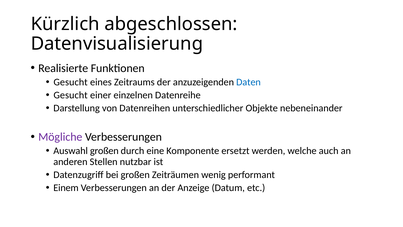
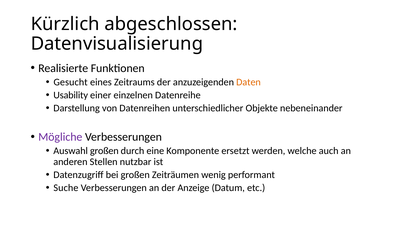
Daten colour: blue -> orange
Gesucht at (71, 95): Gesucht -> Usability
Einem: Einem -> Suche
